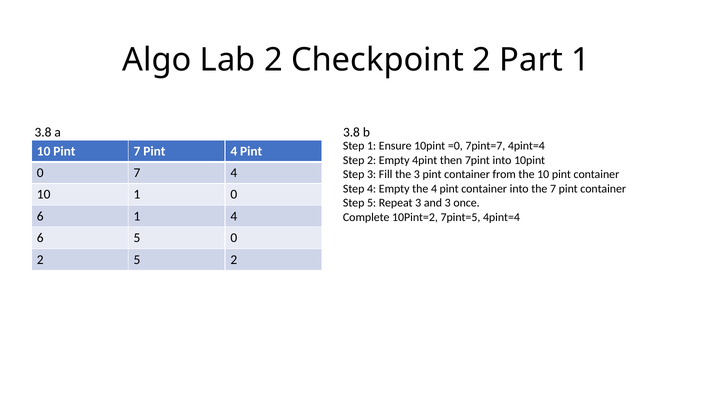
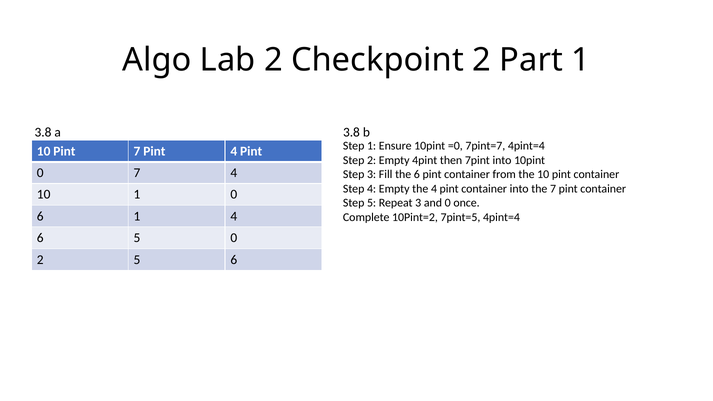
the 3: 3 -> 6
and 3: 3 -> 0
5 2: 2 -> 6
